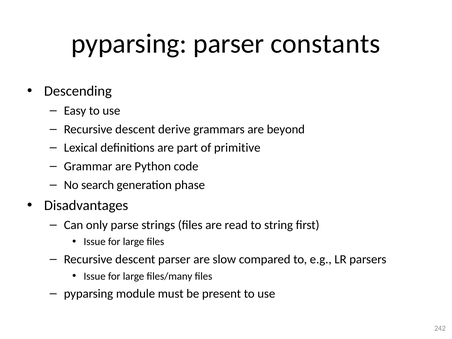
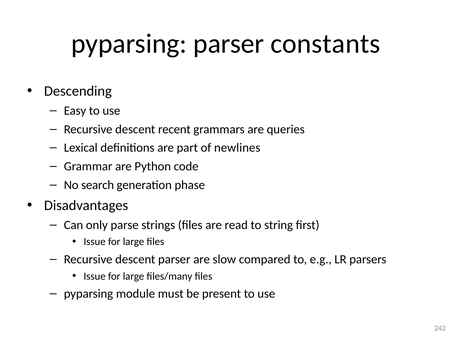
derive: derive -> recent
beyond: beyond -> queries
primitive: primitive -> newlines
